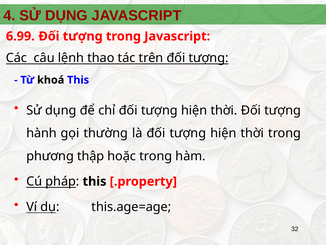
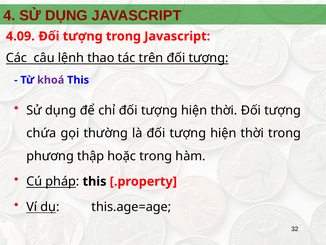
6.99: 6.99 -> 4.09
khoá colour: black -> purple
hành: hành -> chứa
